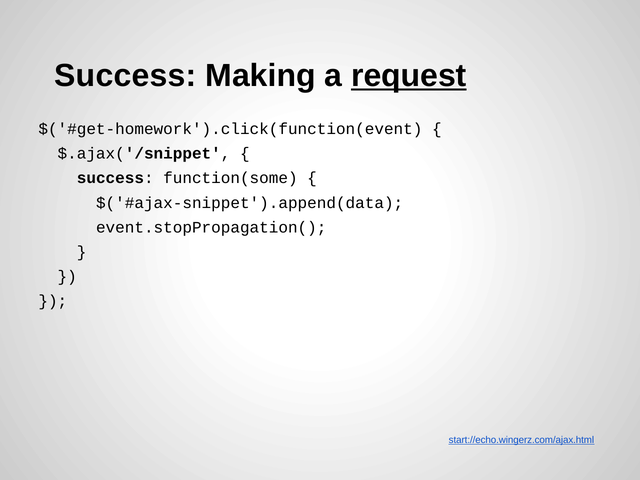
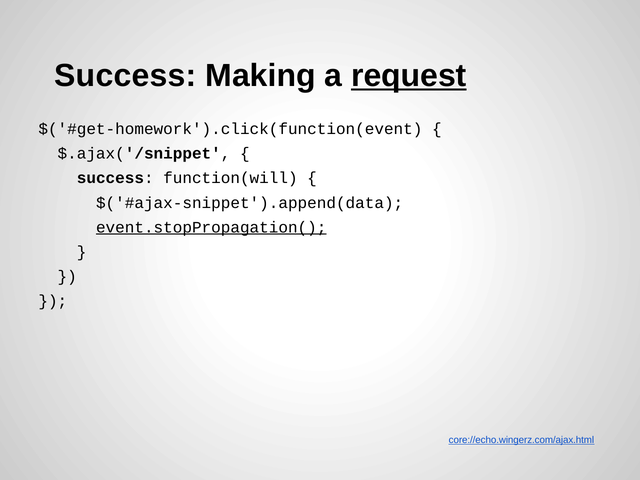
function(some: function(some -> function(will
event.stopPropagation( underline: none -> present
start://echo.wingerz.com/ajax.html: start://echo.wingerz.com/ajax.html -> core://echo.wingerz.com/ajax.html
